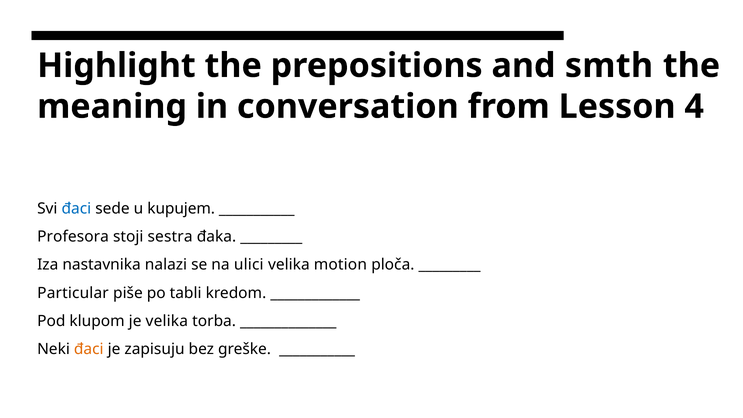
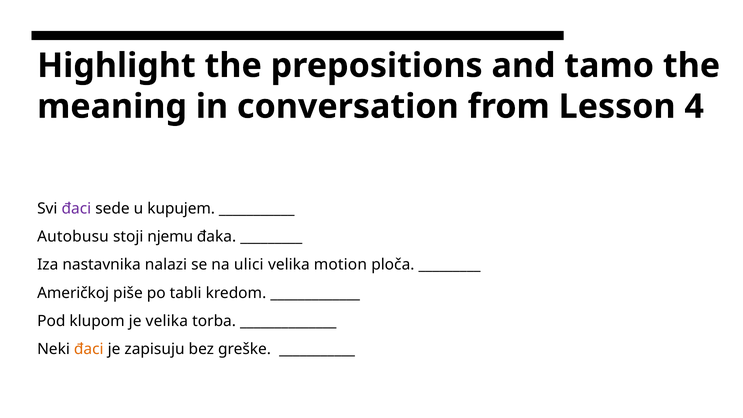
smth: smth -> tamo
đaci at (76, 208) colour: blue -> purple
Profesora: Profesora -> Autobusu
sestra: sestra -> njemu
Particular: Particular -> Američkoj
